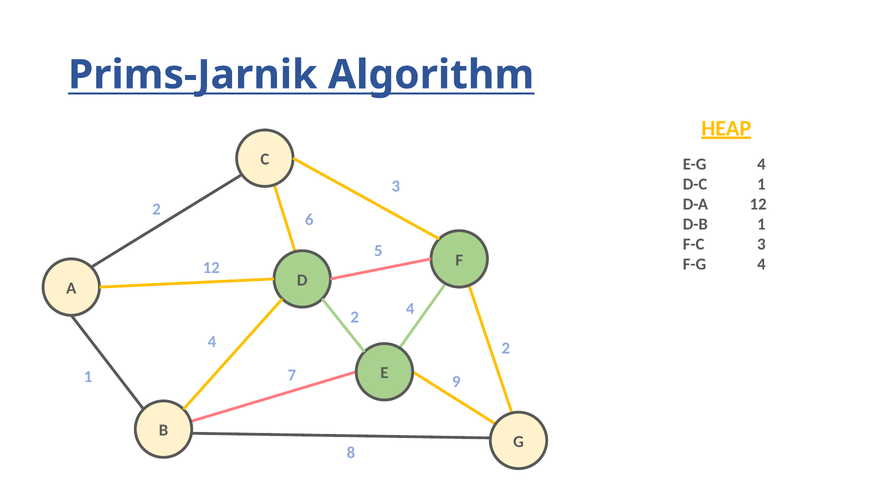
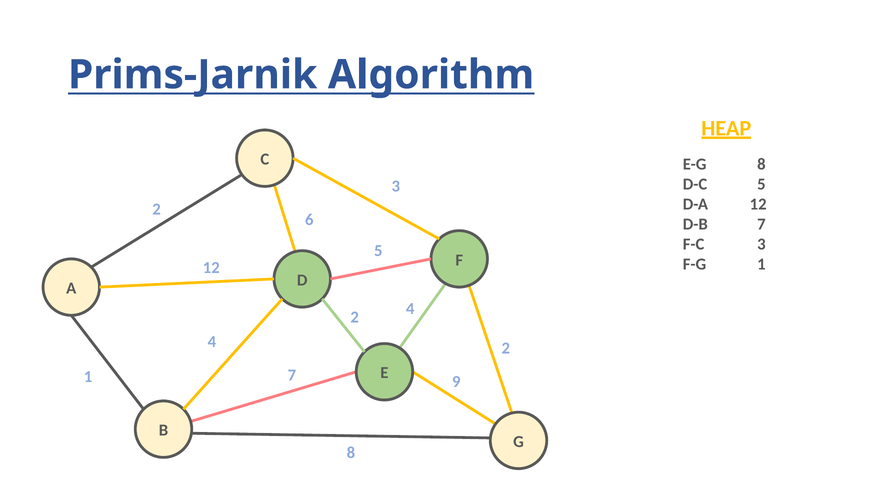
E-G 4: 4 -> 8
D-C 1: 1 -> 5
D-B 1: 1 -> 7
F-G 4: 4 -> 1
